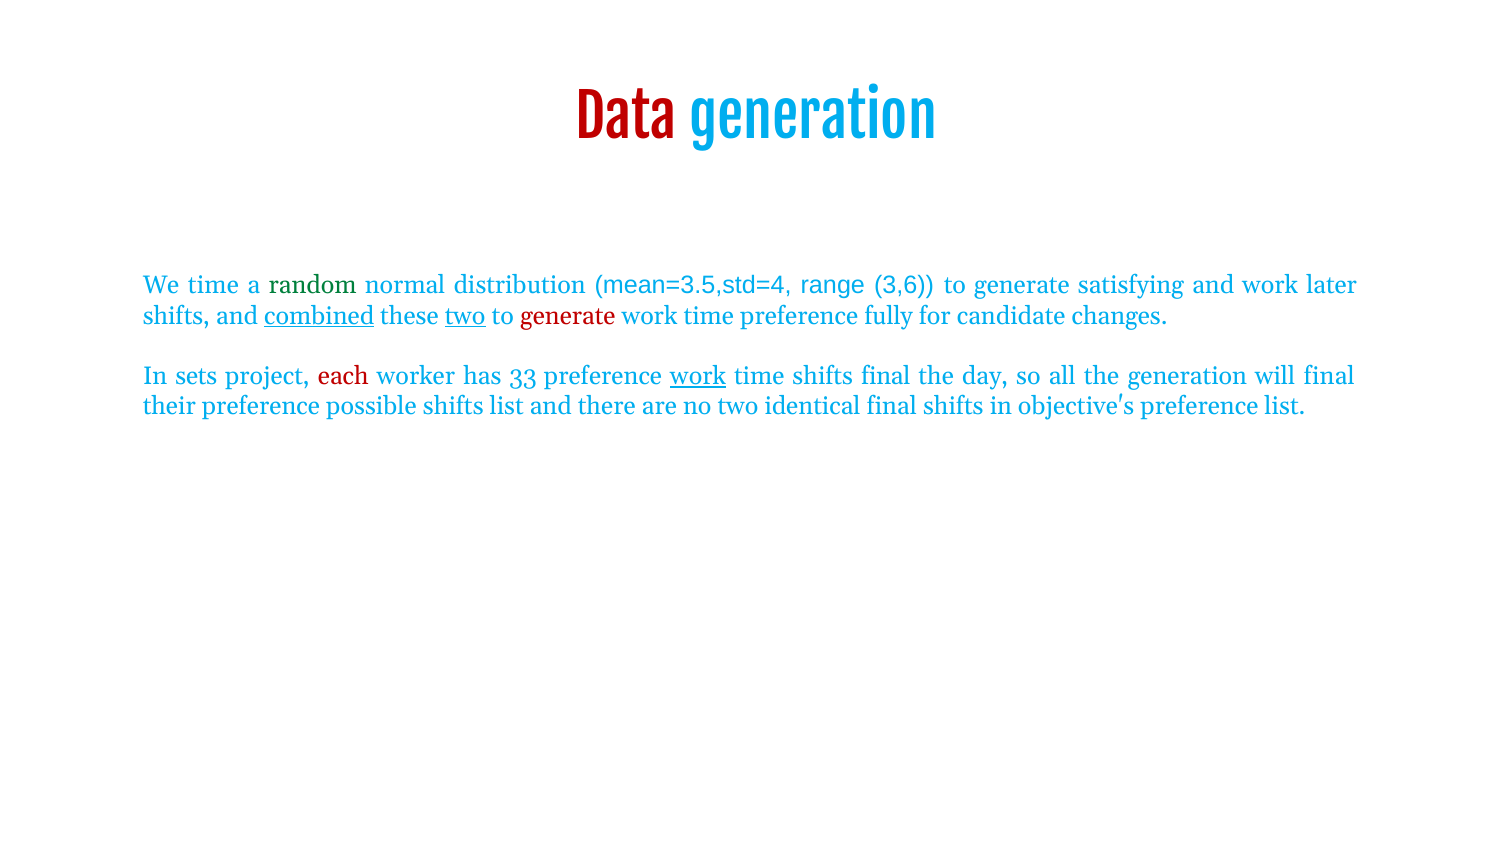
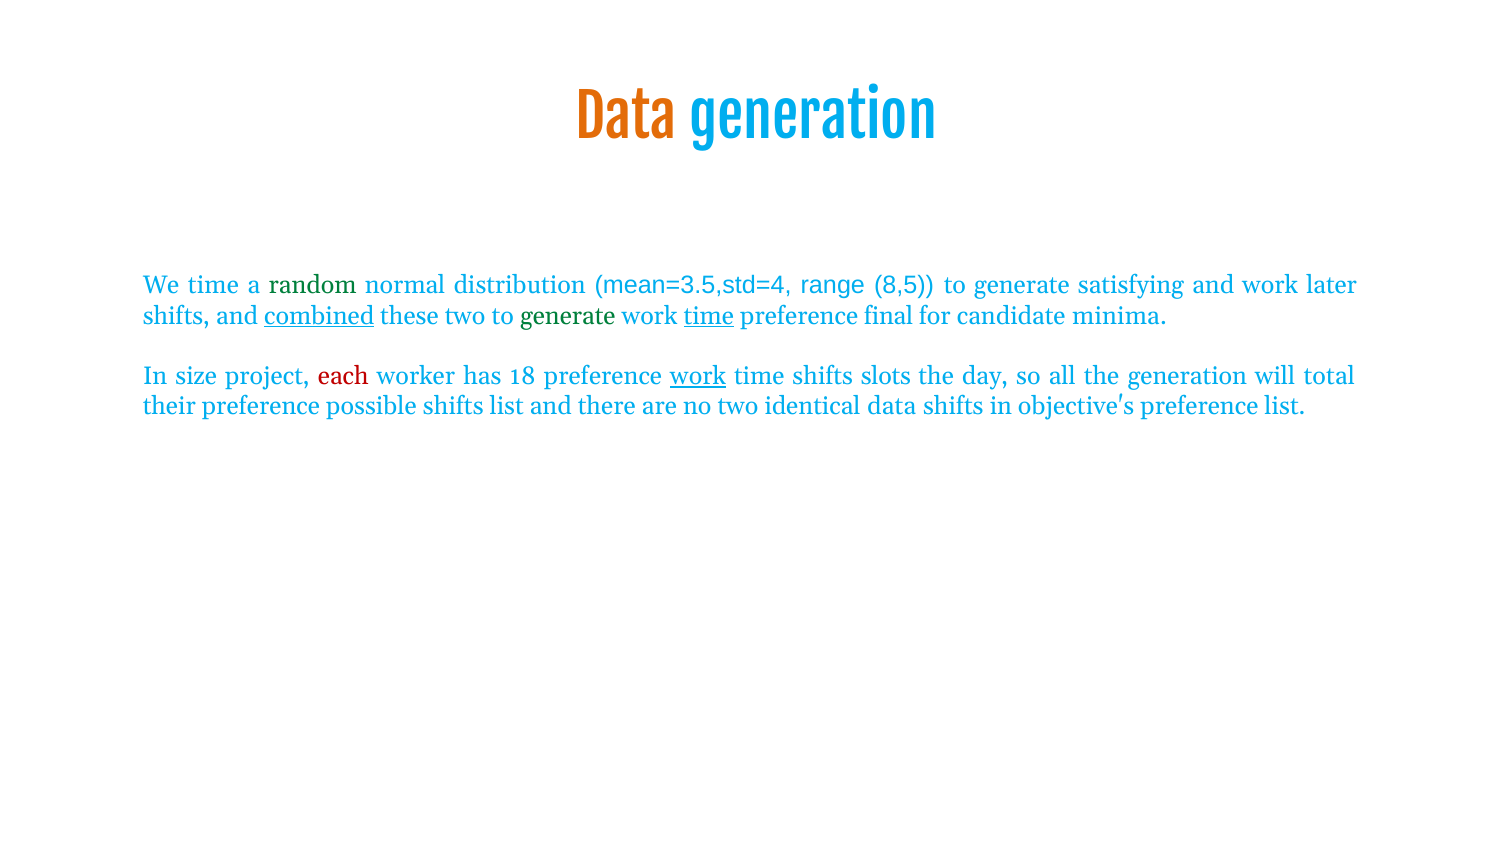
Data at (626, 119) colour: red -> orange
3,6: 3,6 -> 8,5
two at (465, 316) underline: present -> none
generate at (568, 316) colour: red -> green
time at (709, 316) underline: none -> present
fully: fully -> final
changes: changes -> minima
sets: sets -> size
33: 33 -> 18
shifts final: final -> slots
will final: final -> total
identical final: final -> data
